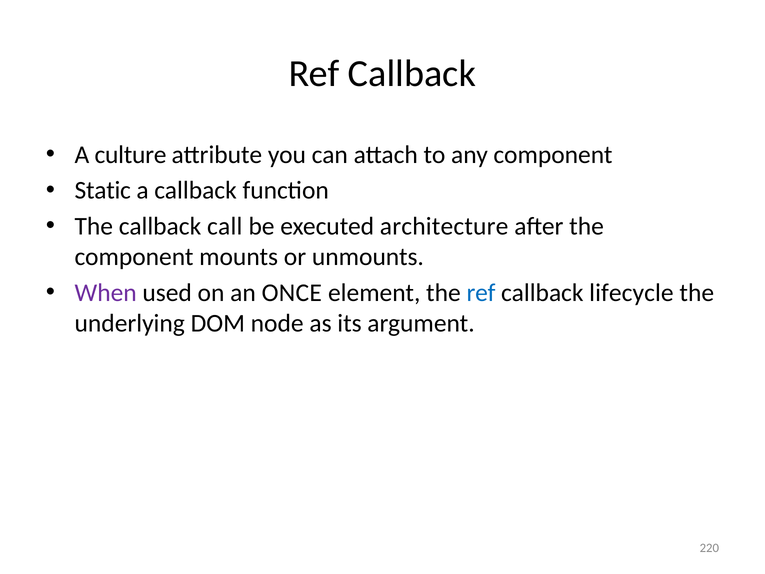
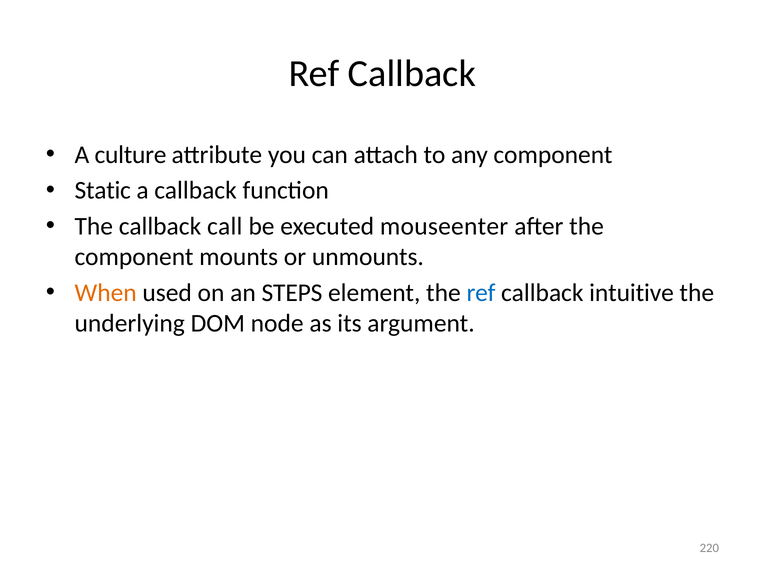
architecture: architecture -> mouseenter
When colour: purple -> orange
ONCE: ONCE -> STEPS
lifecycle: lifecycle -> intuitive
